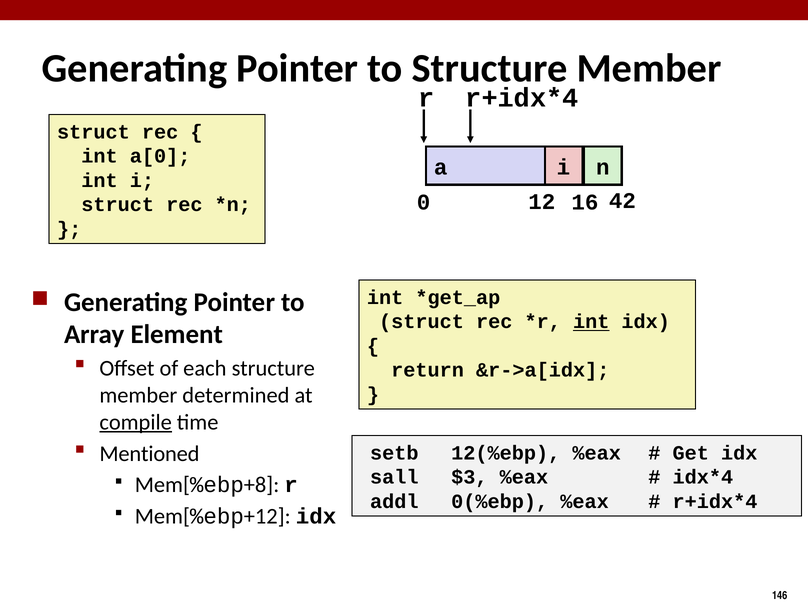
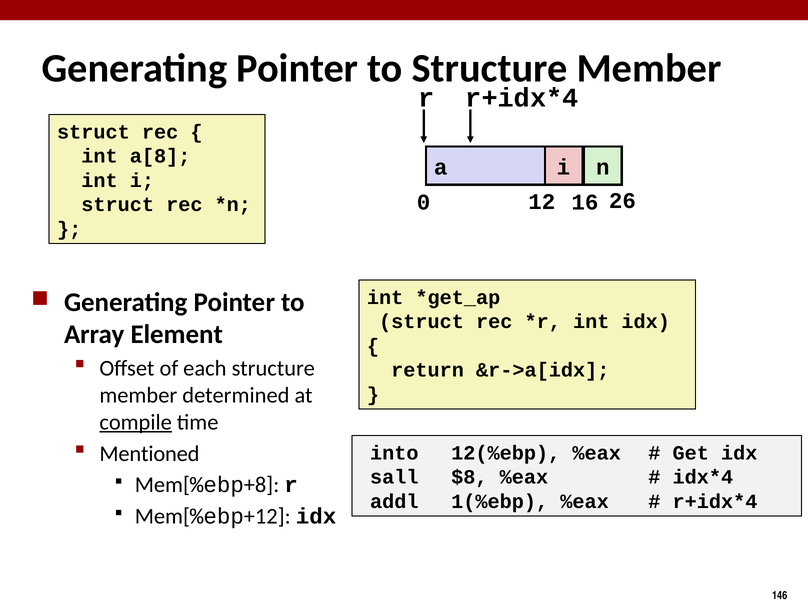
a[0: a[0 -> a[8
42: 42 -> 26
int at (591, 322) underline: present -> none
setb: setb -> into
$3: $3 -> $8
0(%ebp: 0(%ebp -> 1(%ebp
